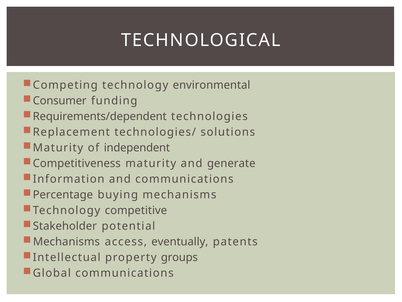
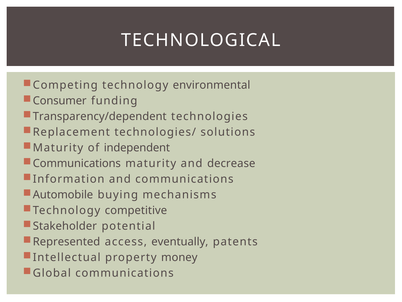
Requirements/dependent: Requirements/dependent -> Transparency/dependent
Competitiveness at (77, 163): Competitiveness -> Communications
generate: generate -> decrease
Percentage: Percentage -> Automobile
Mechanisms at (66, 241): Mechanisms -> Represented
groups: groups -> money
